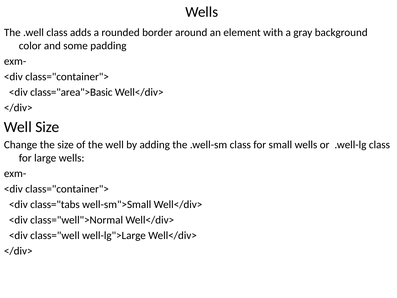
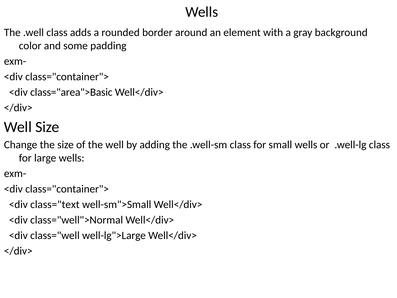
class="tabs: class="tabs -> class="text
